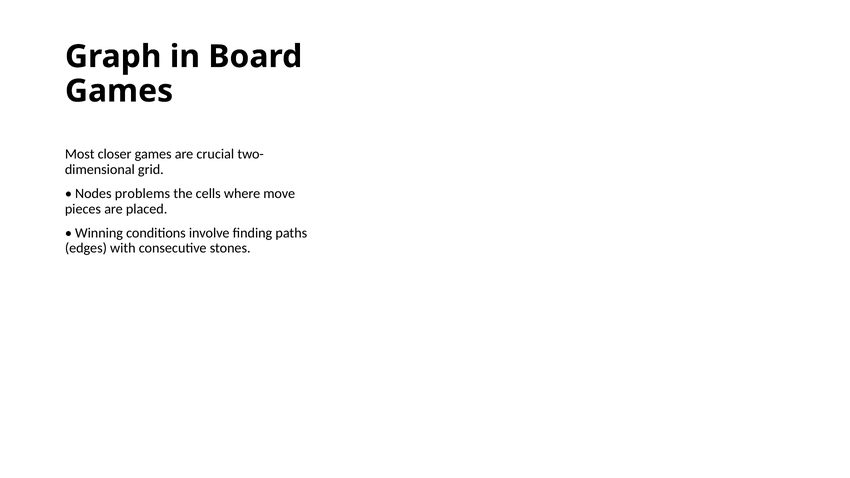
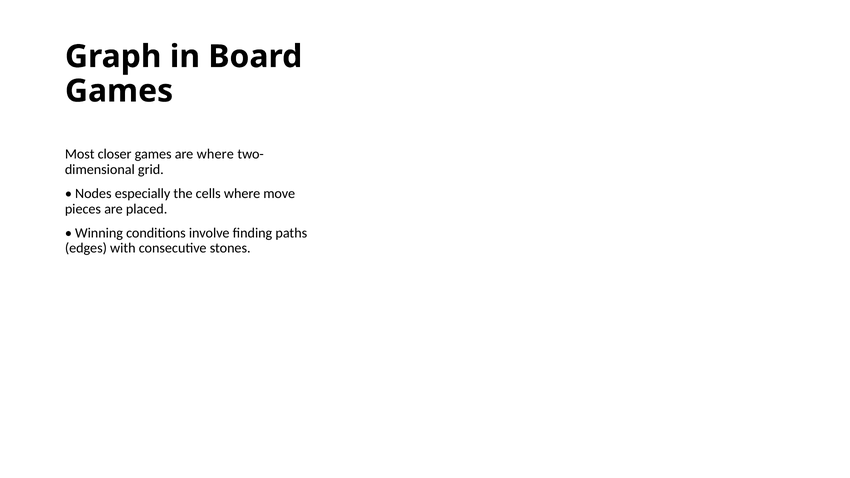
are crucial: crucial -> where
problems: problems -> especially
